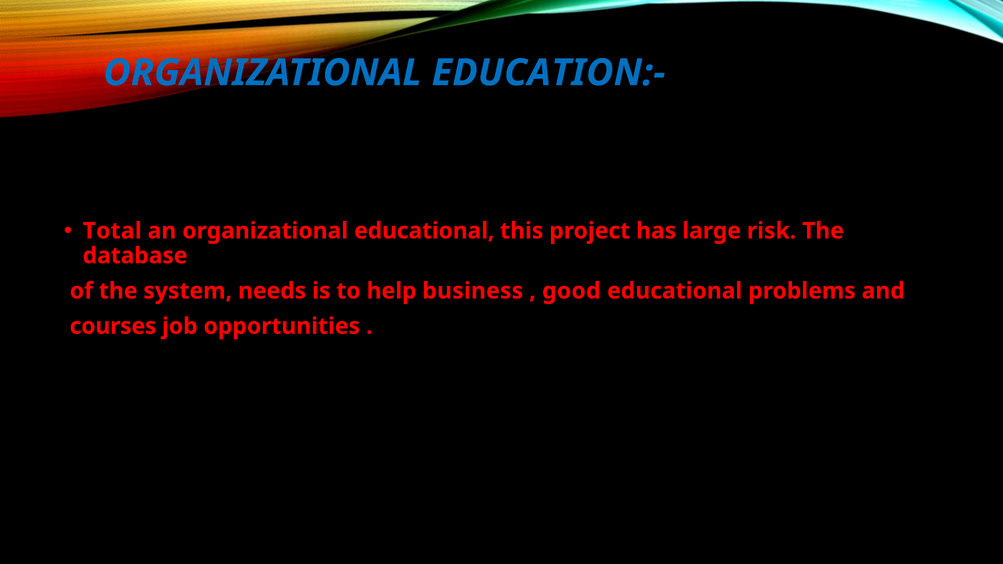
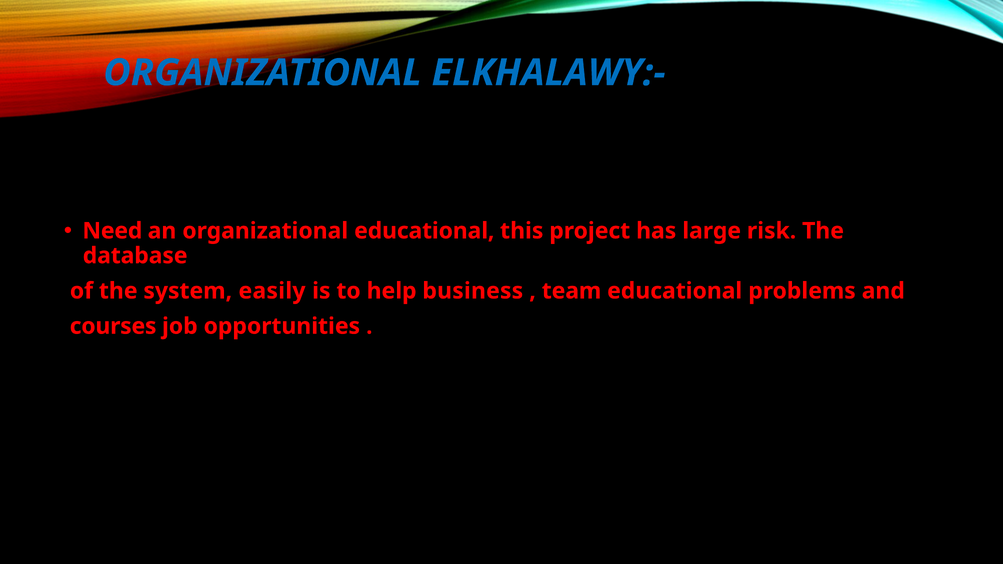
EDUCATION:-: EDUCATION:- -> ELKHALAWY:-
Total: Total -> Need
needs: needs -> easily
good: good -> team
